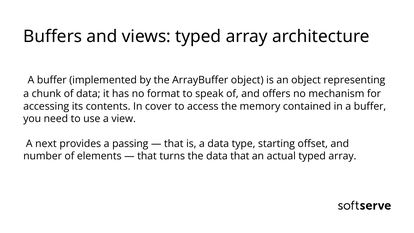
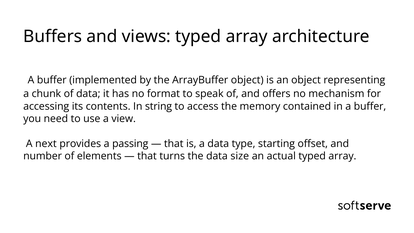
cover: cover -> string
data that: that -> size
